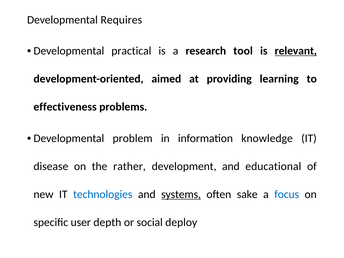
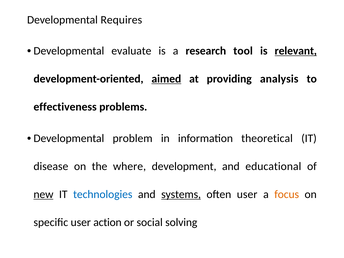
practical: practical -> evaluate
aimed underline: none -> present
learning: learning -> analysis
knowledge: knowledge -> theoretical
rather: rather -> where
new underline: none -> present
often sake: sake -> user
focus colour: blue -> orange
depth: depth -> action
deploy: deploy -> solving
